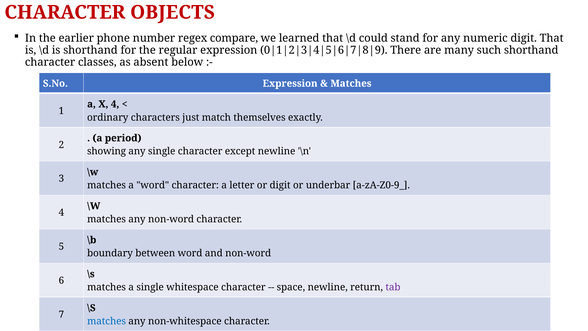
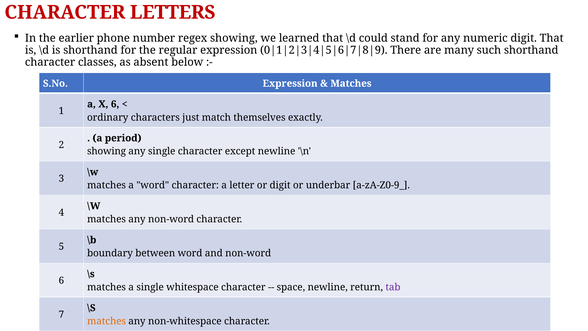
OBJECTS: OBJECTS -> LETTERS
regex compare: compare -> showing
X 4: 4 -> 6
matches at (107, 321) colour: blue -> orange
